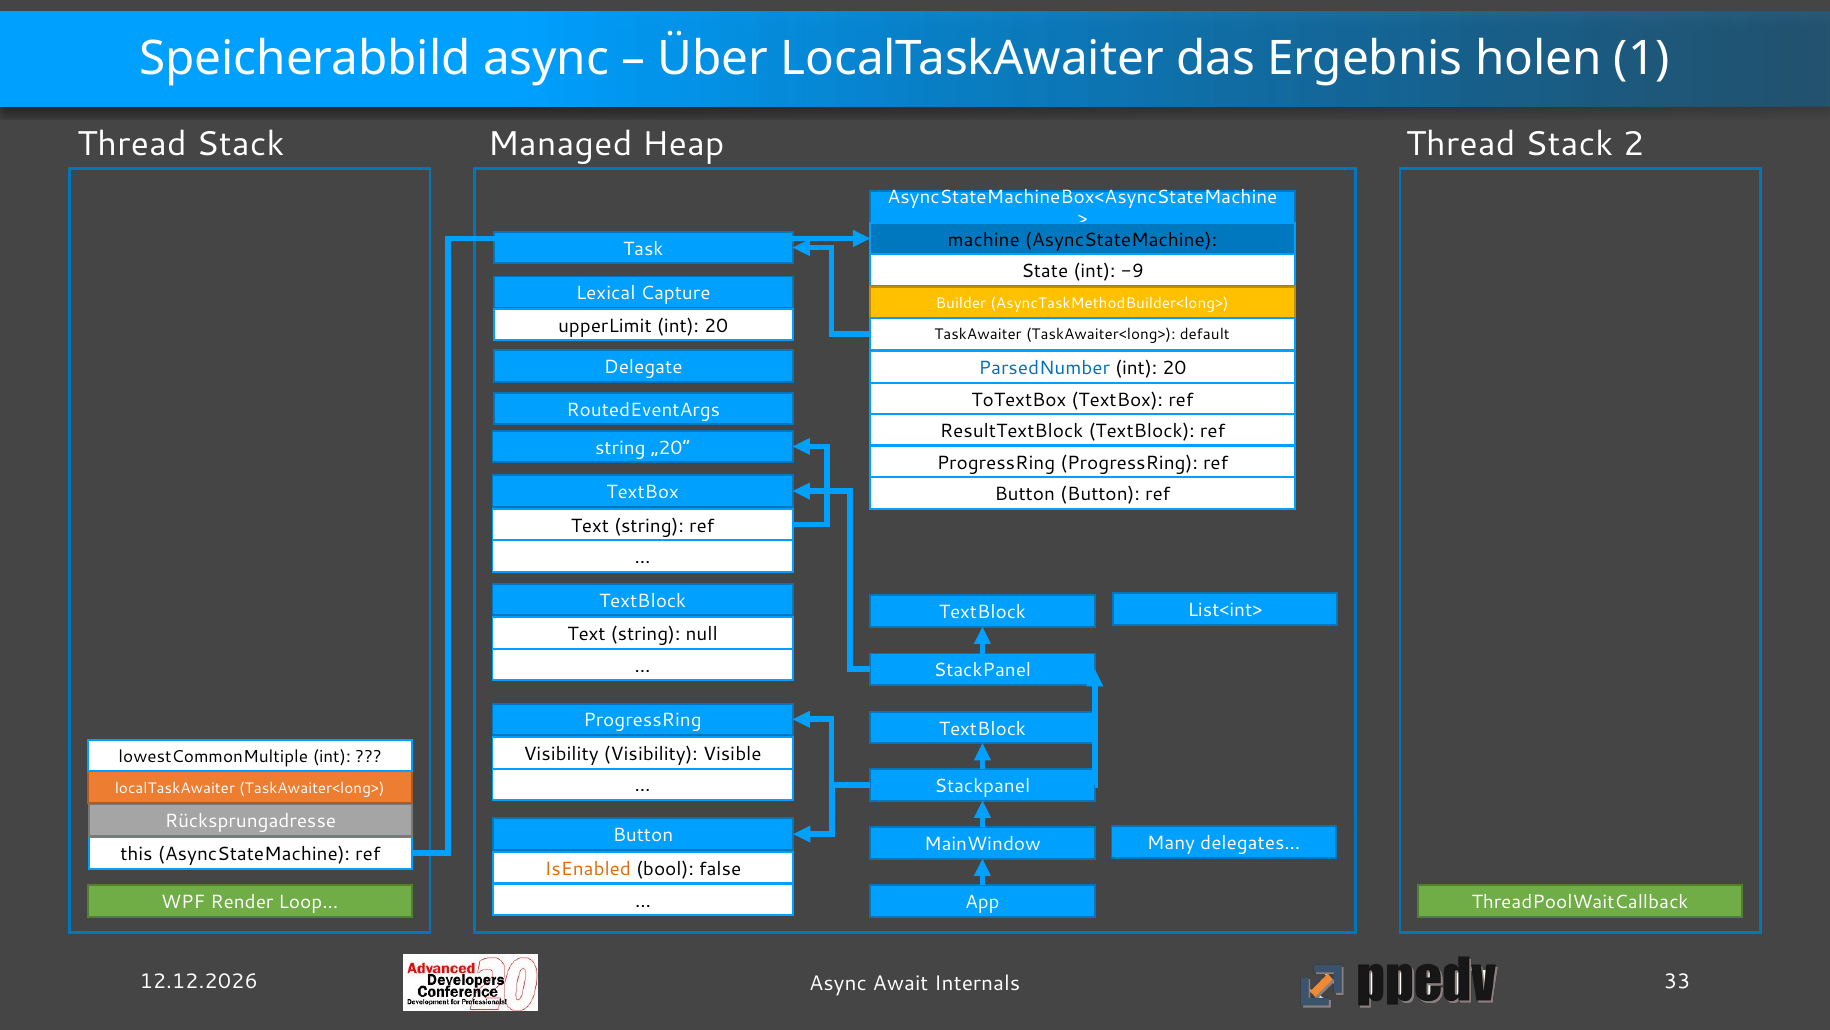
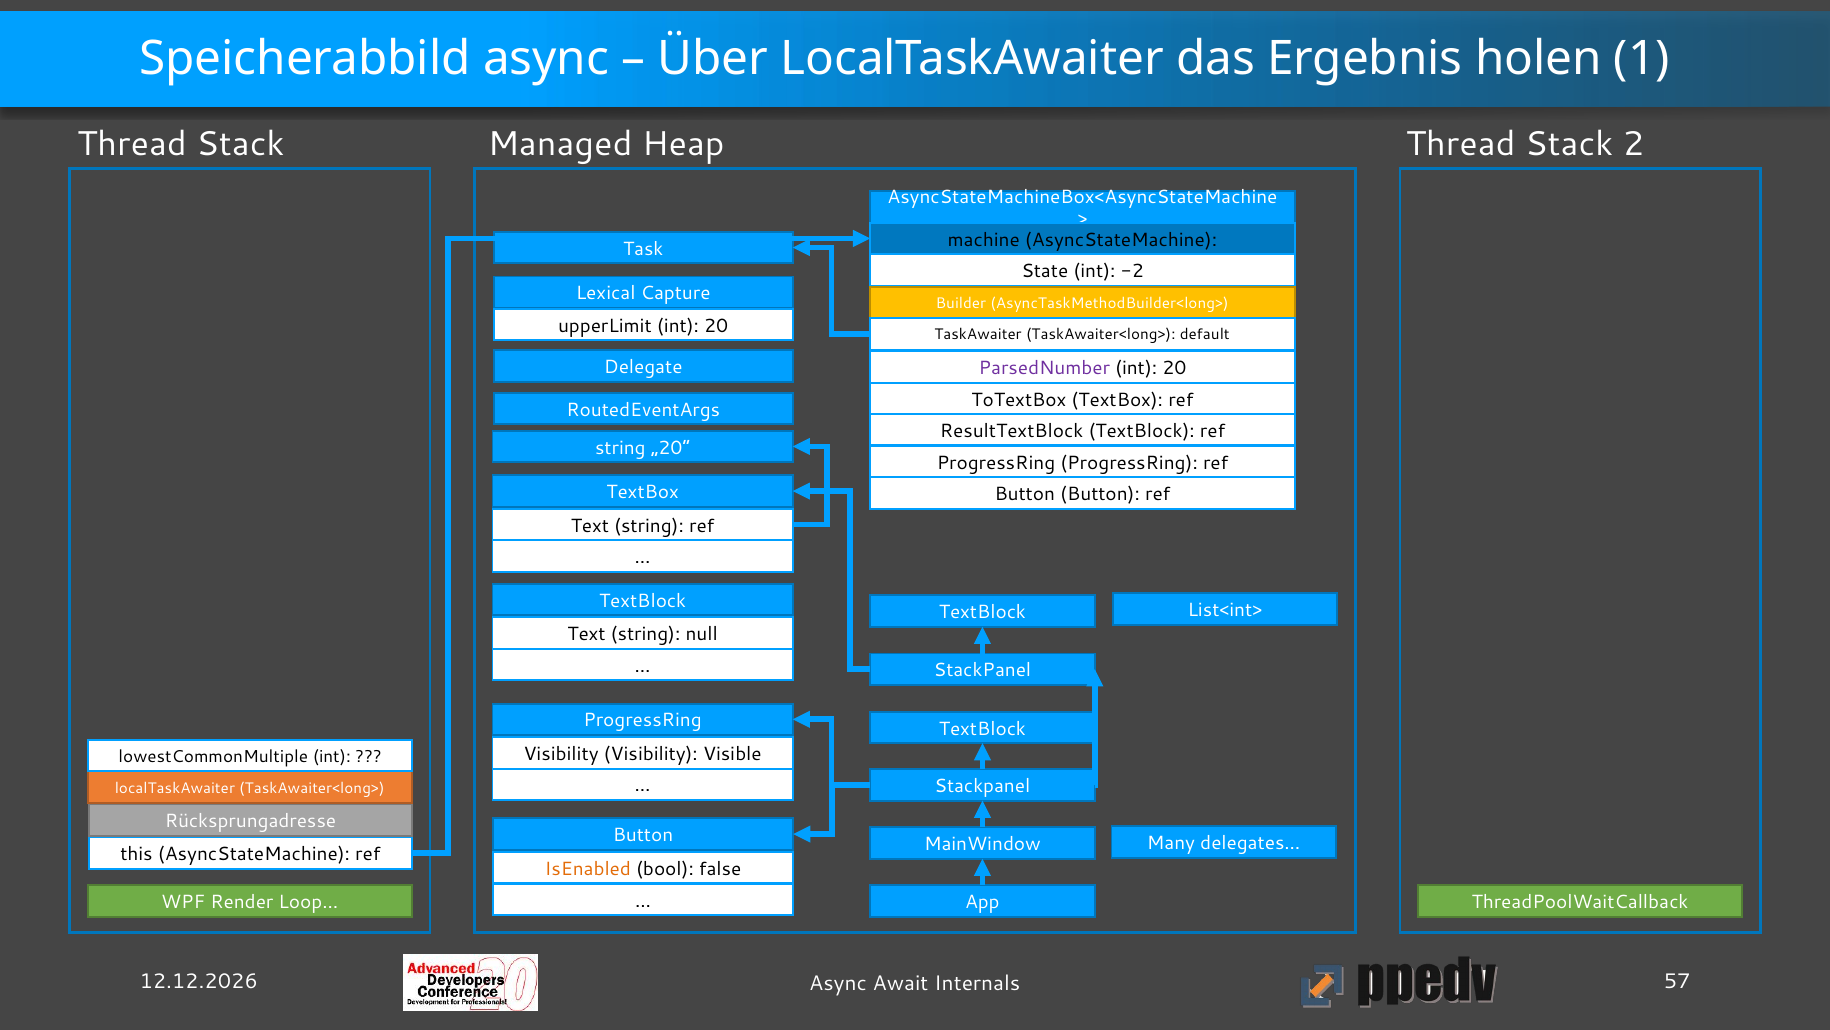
-9: -9 -> -2
ParsedNumber colour: blue -> purple
33: 33 -> 57
